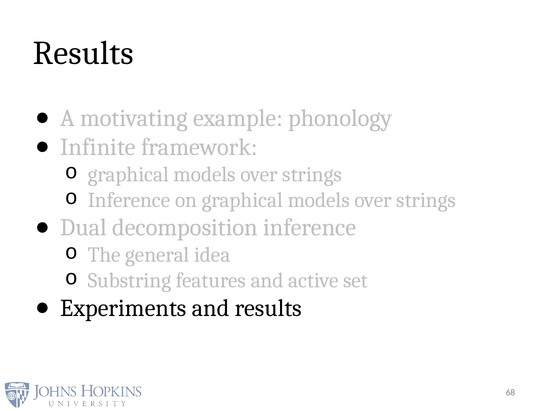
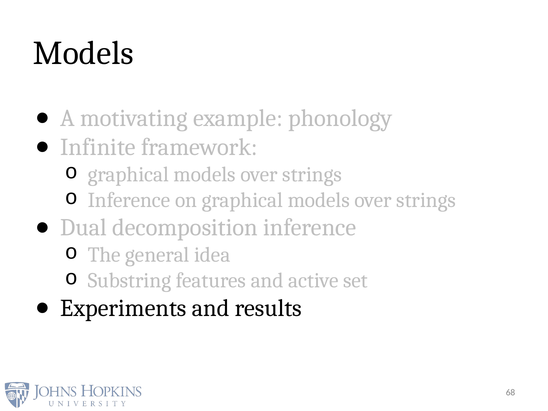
Results at (83, 53): Results -> Models
